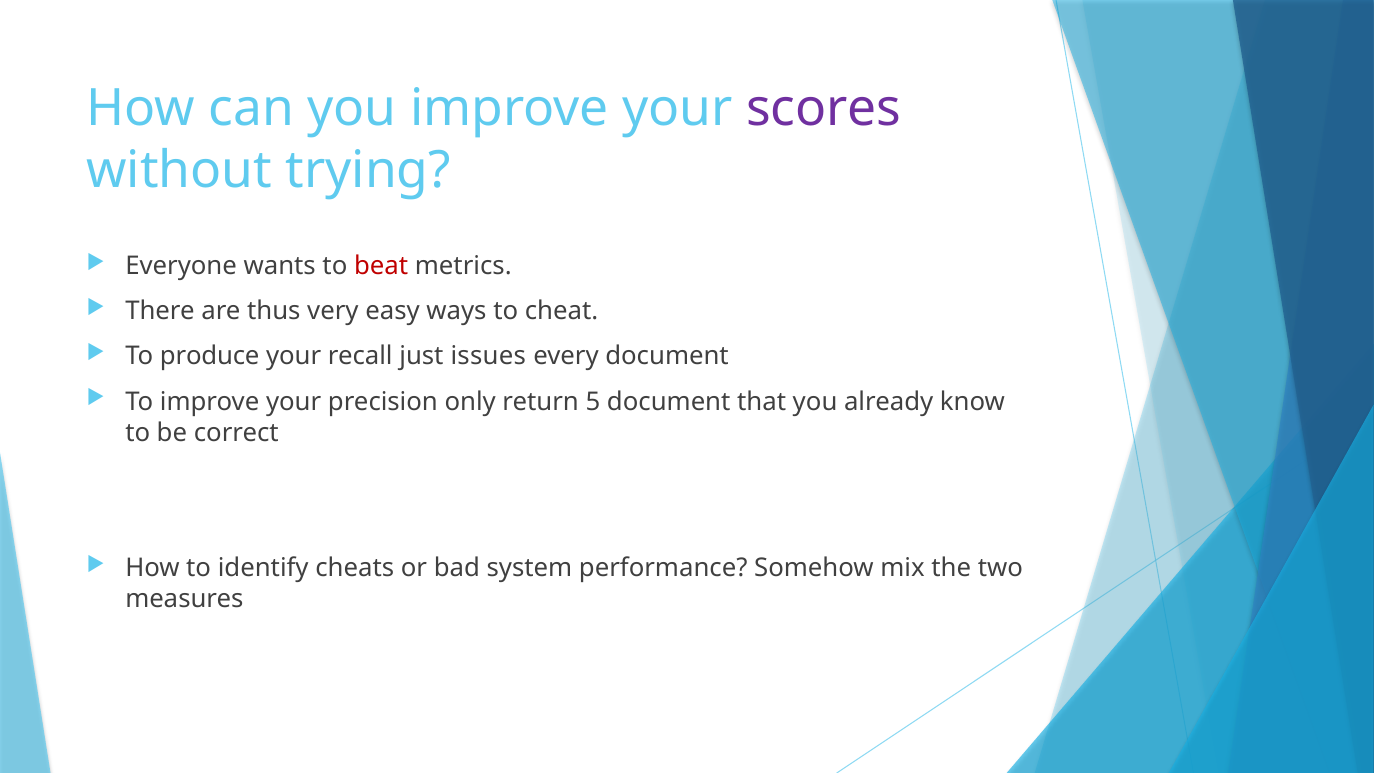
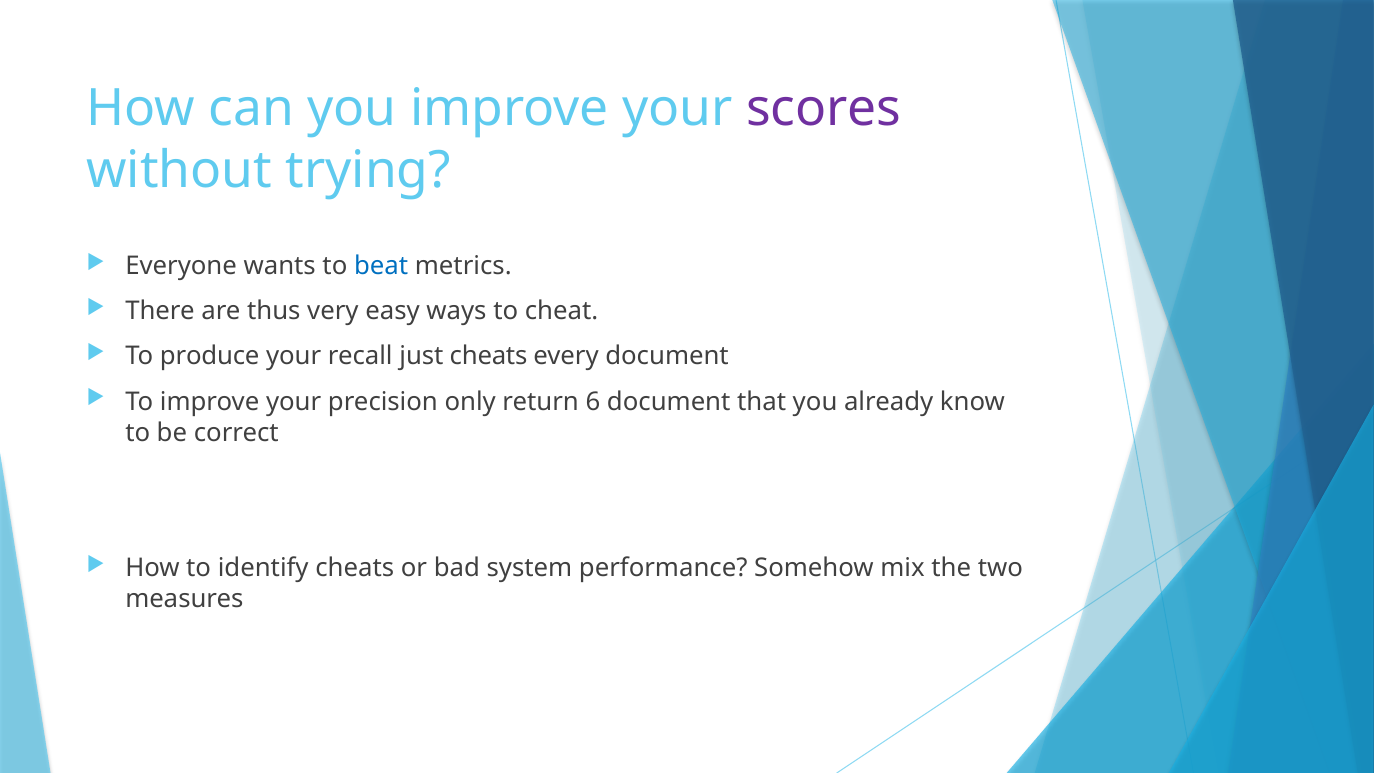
beat colour: red -> blue
just issues: issues -> cheats
5: 5 -> 6
